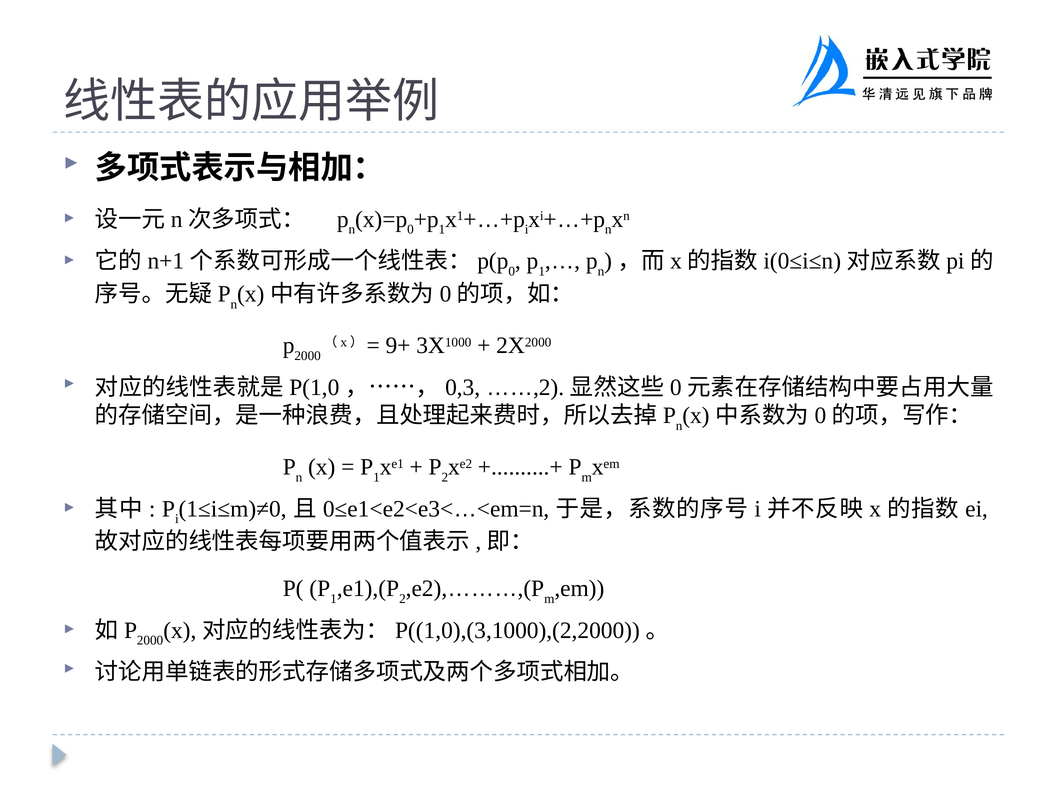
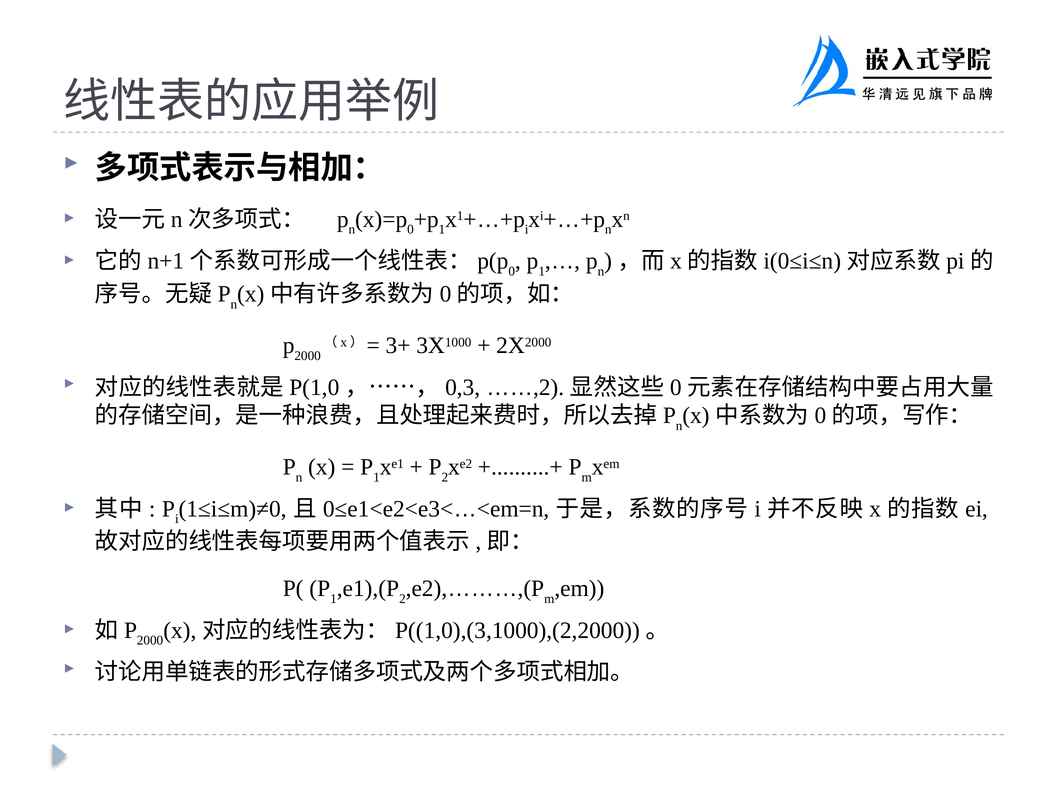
9+: 9+ -> 3+
